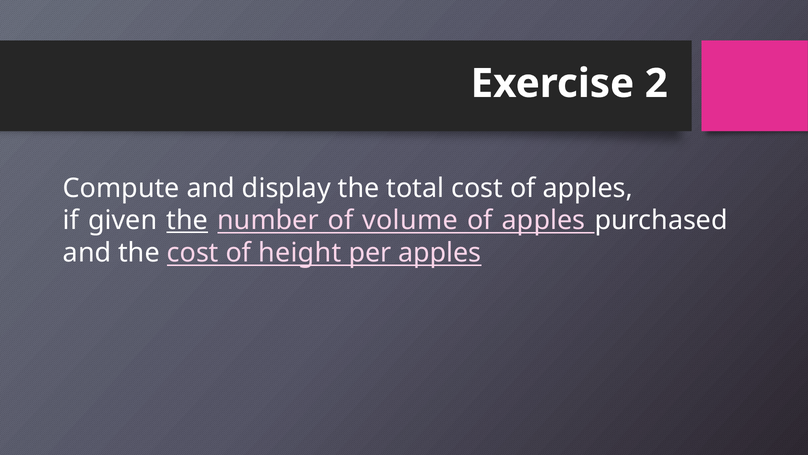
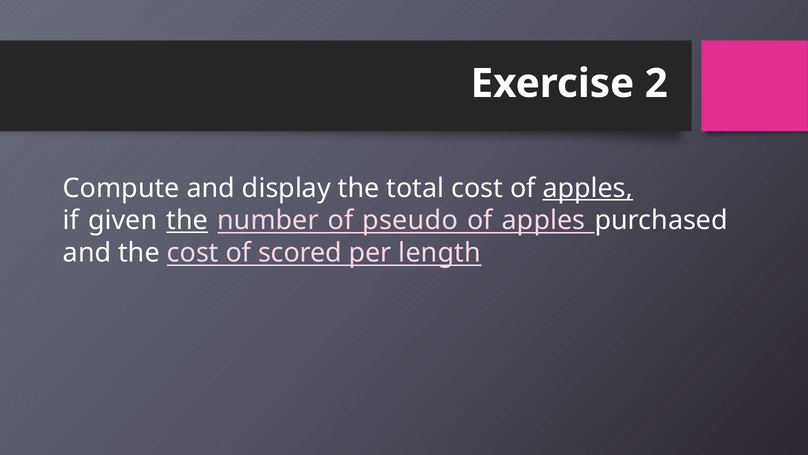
apples at (588, 188) underline: none -> present
volume: volume -> pseudo
height: height -> scored
per apples: apples -> length
